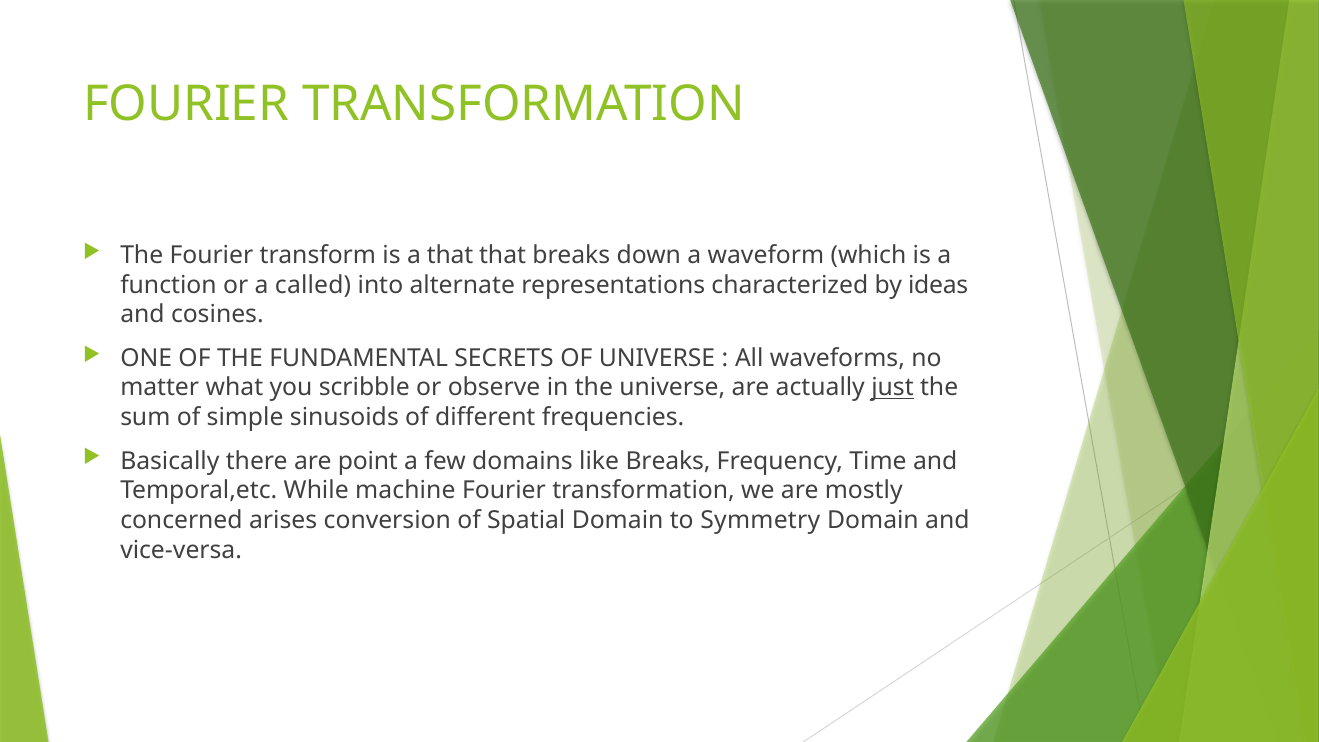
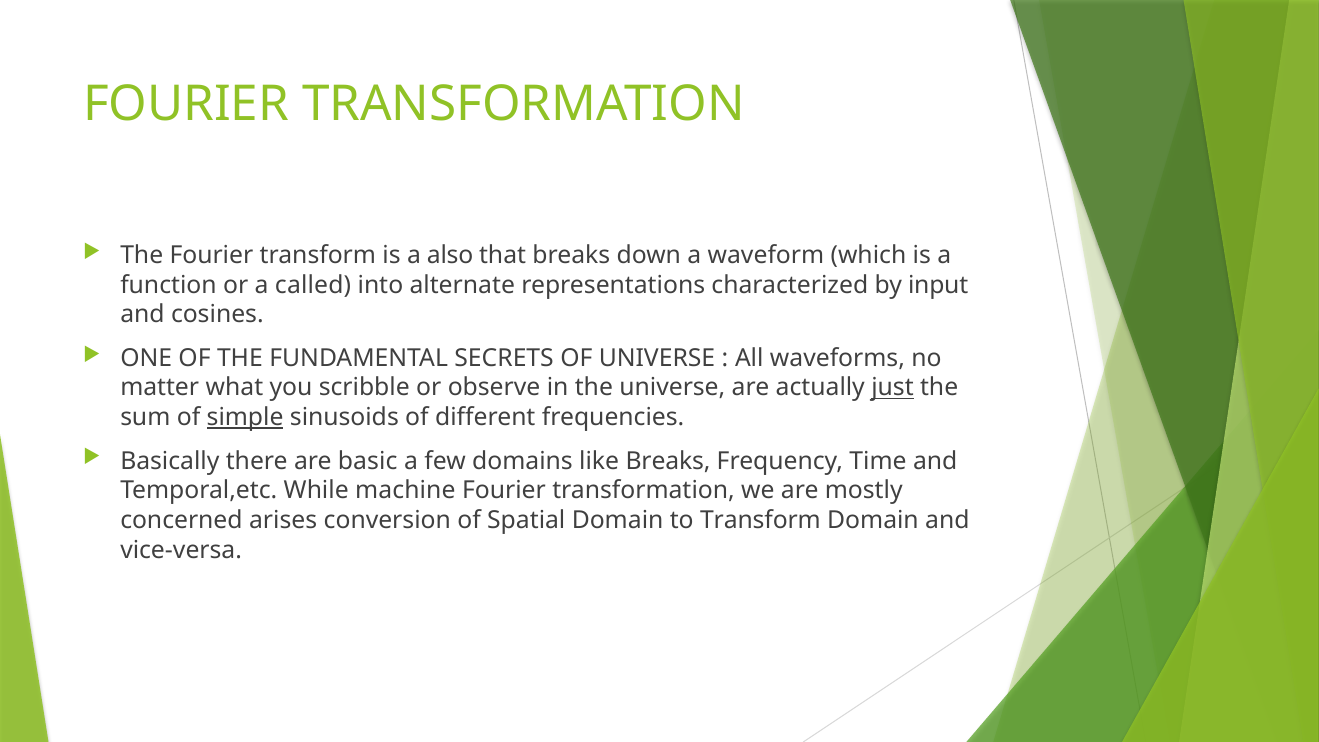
a that: that -> also
ideas: ideas -> input
simple underline: none -> present
point: point -> basic
to Symmetry: Symmetry -> Transform
